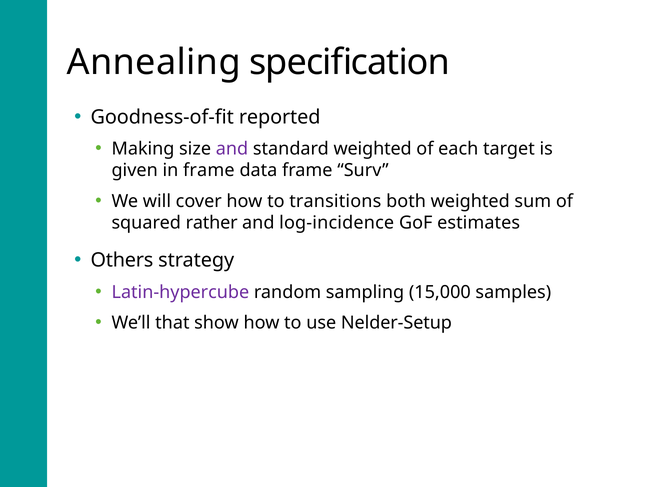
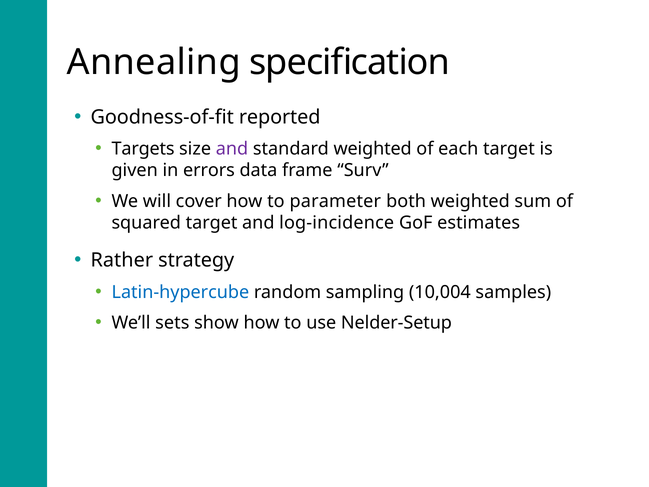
Making: Making -> Targets
in frame: frame -> errors
transitions: transitions -> parameter
squared rather: rather -> target
Others: Others -> Rather
Latin-hypercube colour: purple -> blue
15,000: 15,000 -> 10,004
that: that -> sets
